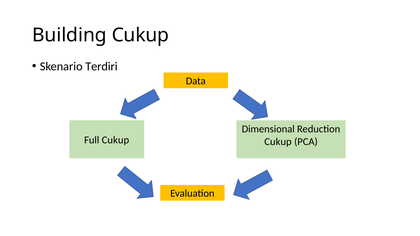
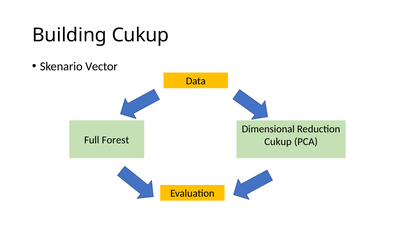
Terdiri: Terdiri -> Vector
Full Cukup: Cukup -> Forest
